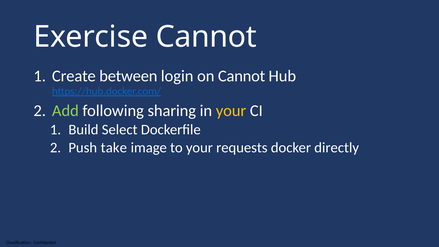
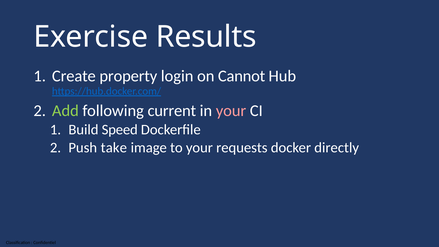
Exercise Cannot: Cannot -> Results
between: between -> property
sharing: sharing -> current
your at (231, 111) colour: yellow -> pink
Select: Select -> Speed
